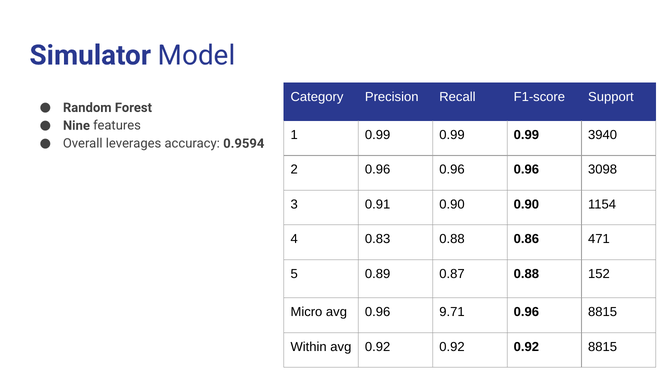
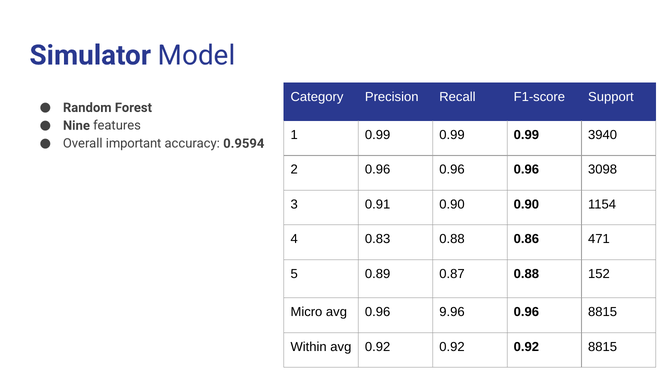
leverages: leverages -> important
9.71: 9.71 -> 9.96
